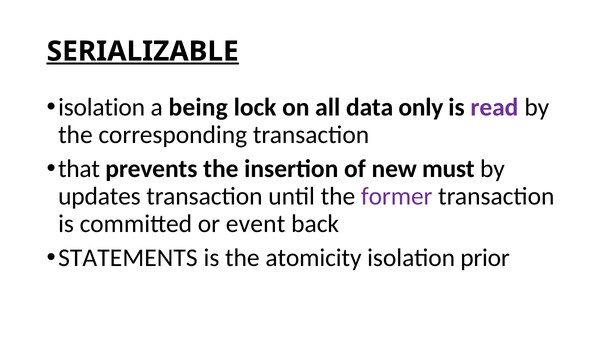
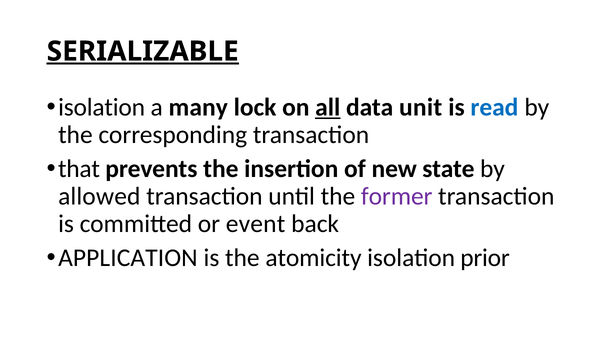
being: being -> many
all underline: none -> present
only: only -> unit
read colour: purple -> blue
must: must -> state
updates: updates -> allowed
STATEMENTS: STATEMENTS -> APPLICATION
